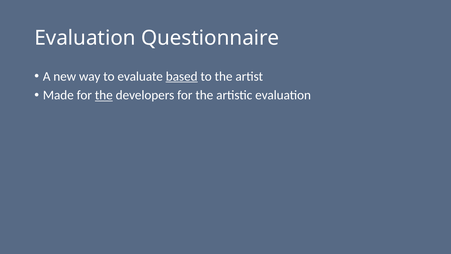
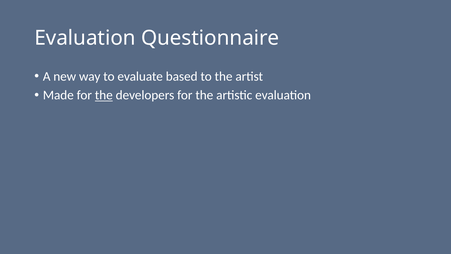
based underline: present -> none
